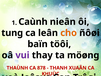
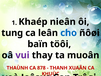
Caùnh: Caùnh -> Khaép
cho colour: orange -> blue
möøng: möøng -> muoân
